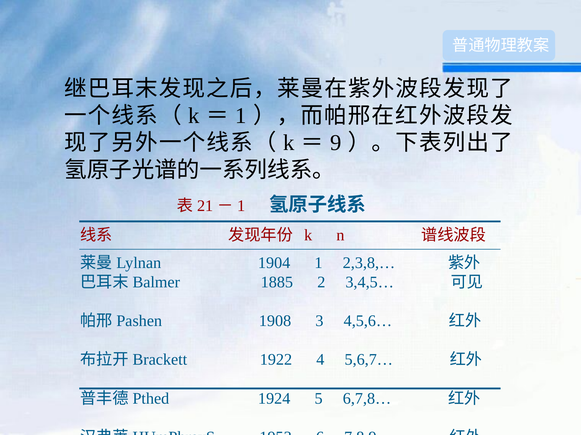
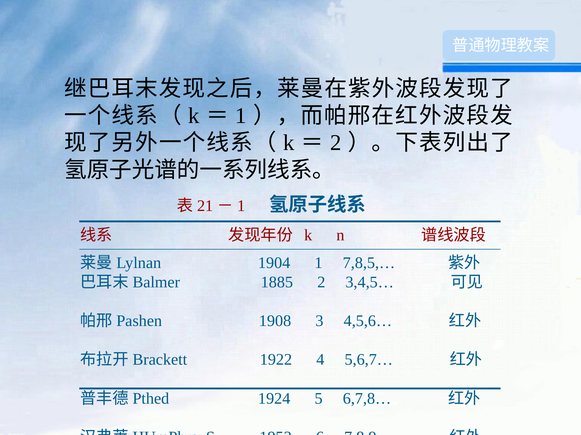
9 at (336, 143): 9 -> 2
2,3,8,…: 2,3,8,… -> 7,8,5,…
